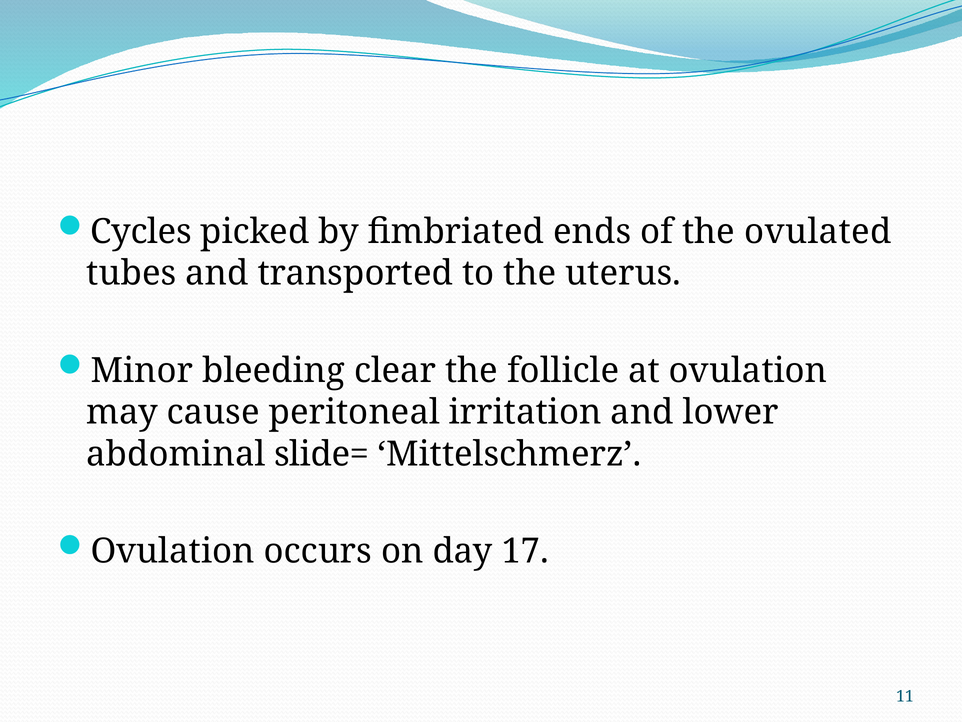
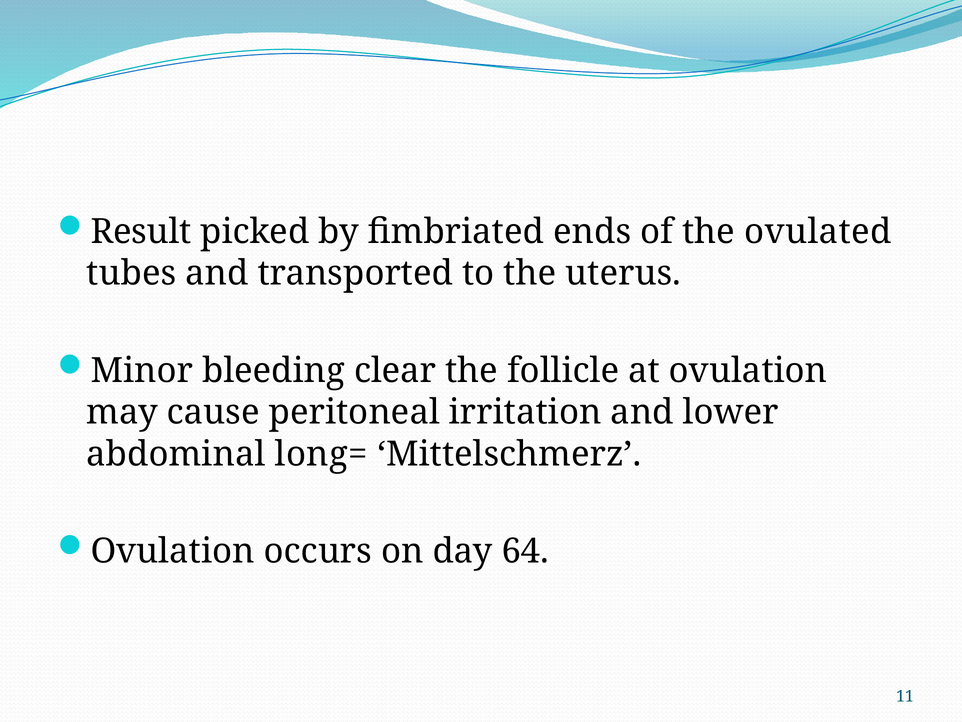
Cycles: Cycles -> Result
slide=: slide= -> long=
17: 17 -> 64
